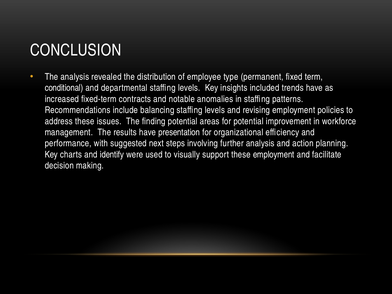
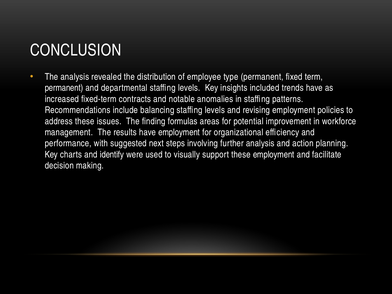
conditional at (64, 88): conditional -> permanent
finding potential: potential -> formulas
have presentation: presentation -> employment
